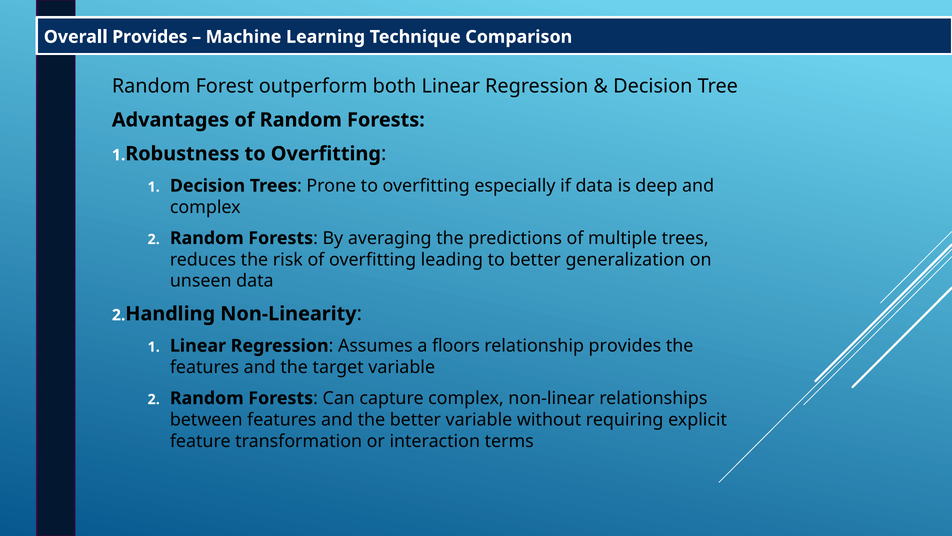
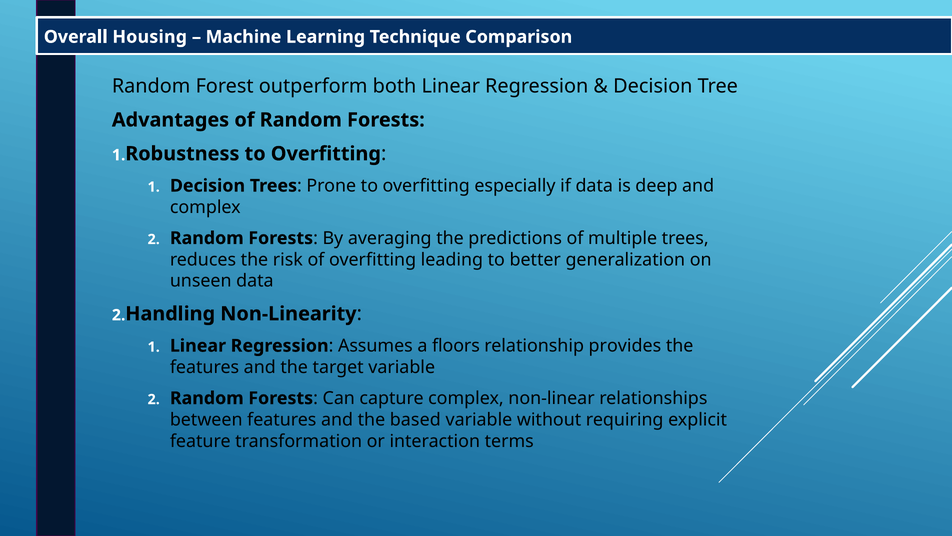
Overall Provides: Provides -> Housing
the better: better -> based
